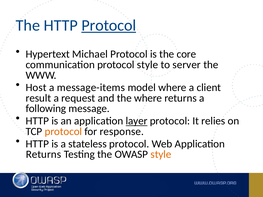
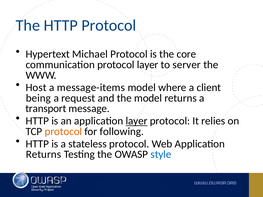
Protocol at (109, 25) underline: present -> none
protocol style: style -> layer
result: result -> being
the where: where -> model
following: following -> transport
response: response -> following
style at (161, 155) colour: orange -> blue
